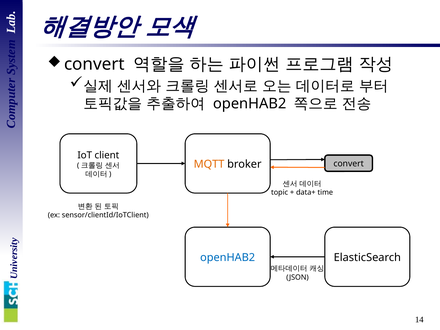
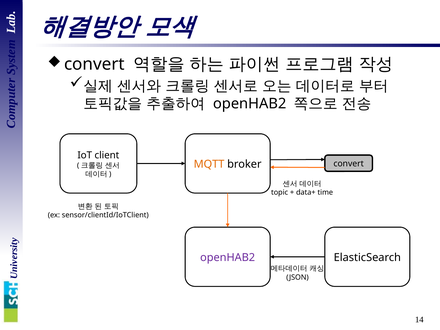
openHAB2 at (228, 258) colour: blue -> purple
